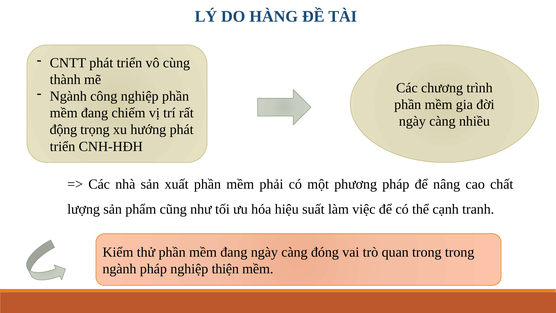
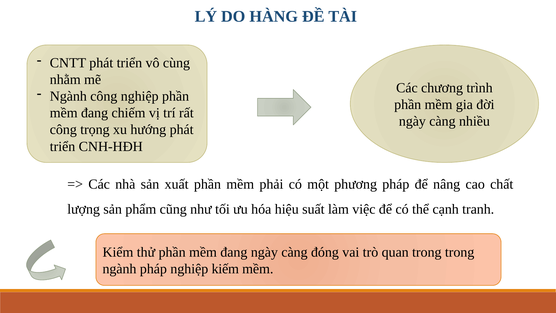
thành: thành -> nhằm
động at (63, 130): động -> công
thiện: thiện -> kiếm
